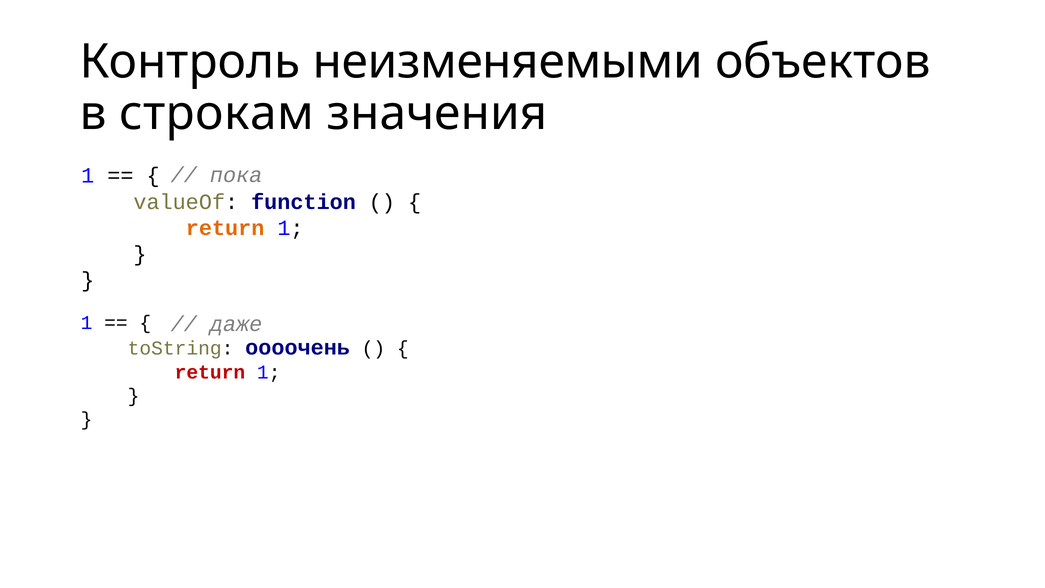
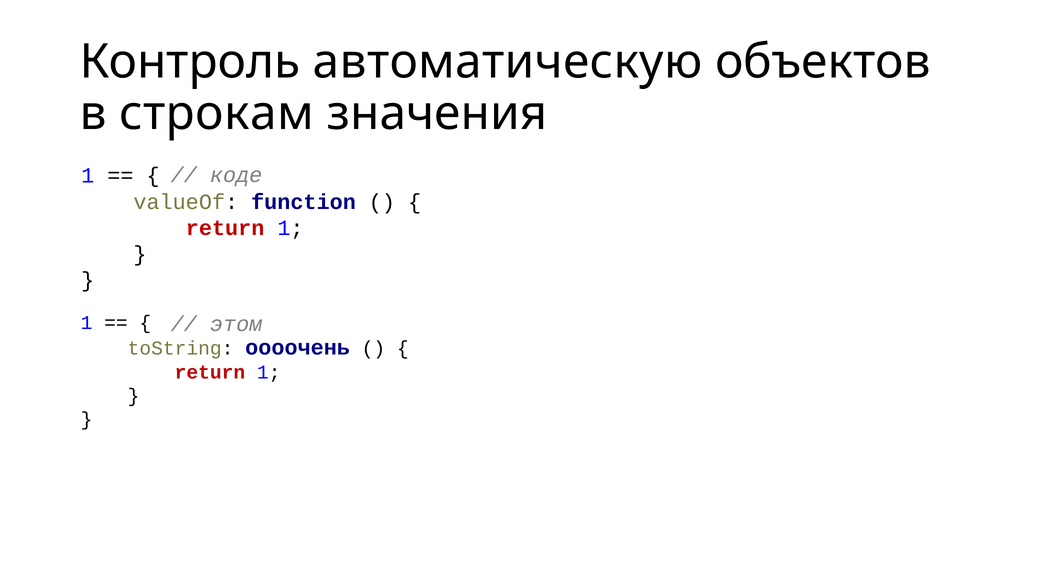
неизменяемыми: неизменяемыми -> автоматическую
пока: пока -> коде
return at (225, 228) colour: orange -> red
даже: даже -> этом
